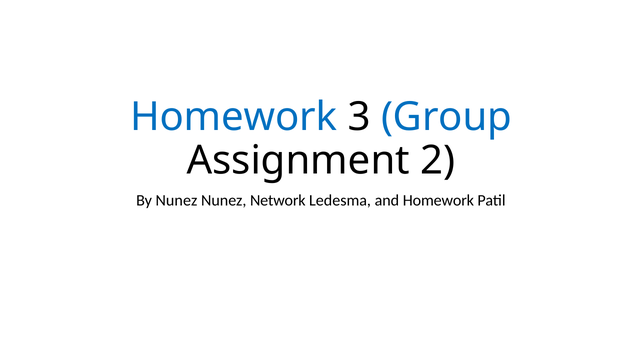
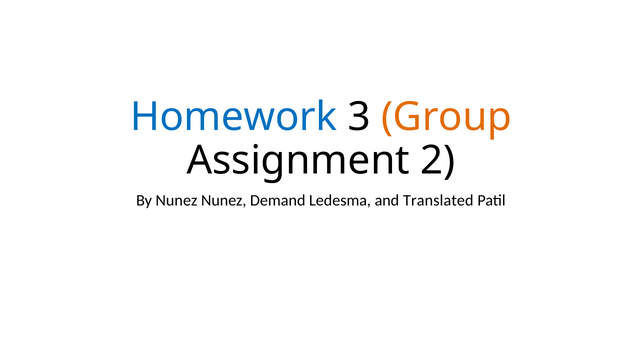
Group colour: blue -> orange
Network: Network -> Demand
and Homework: Homework -> Translated
